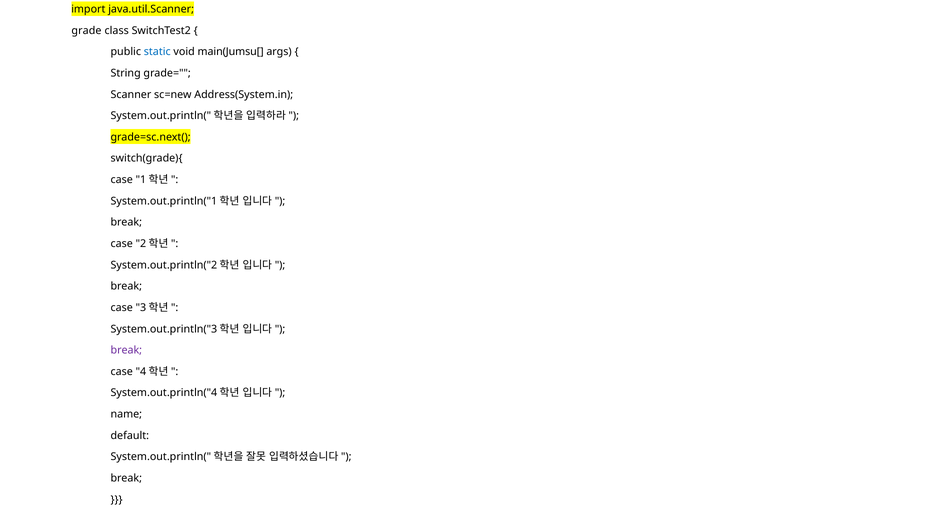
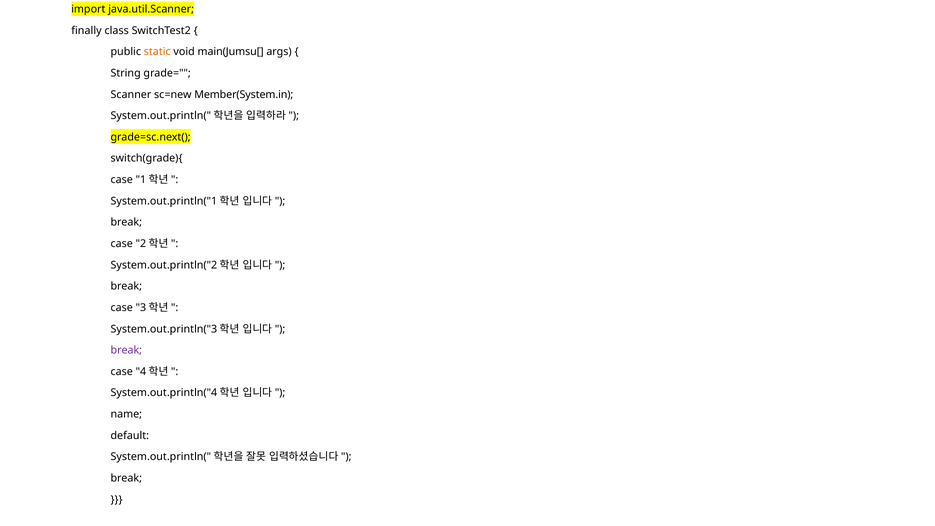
grade: grade -> finally
static colour: blue -> orange
Address(System.in: Address(System.in -> Member(System.in
